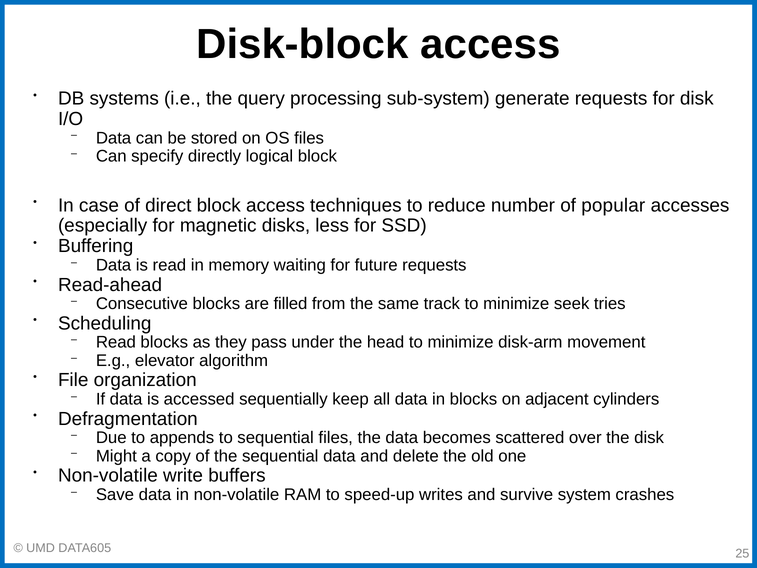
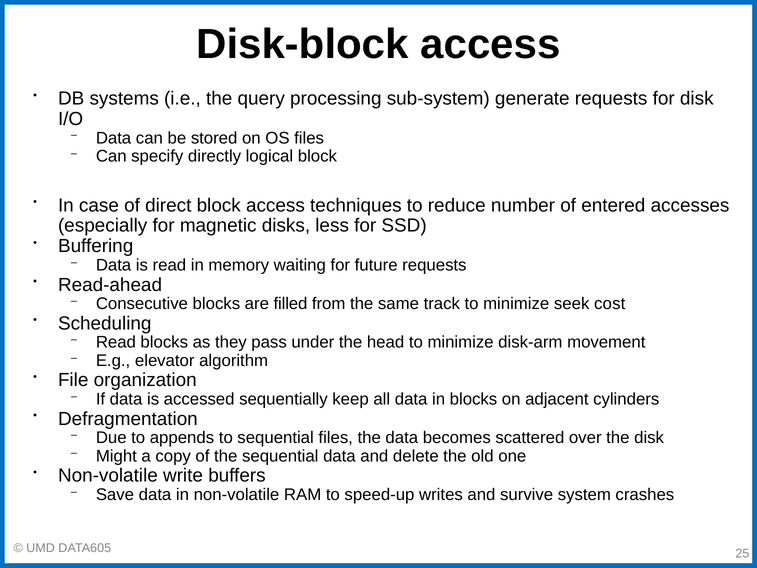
popular: popular -> entered
tries: tries -> cost
